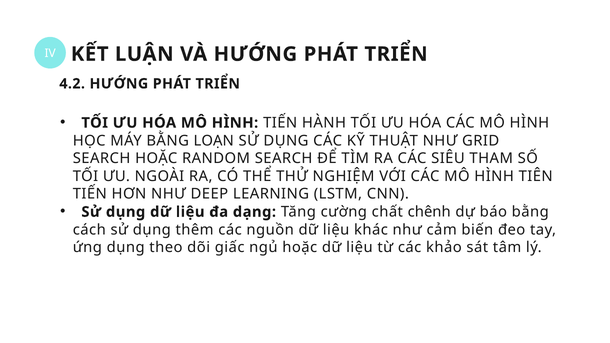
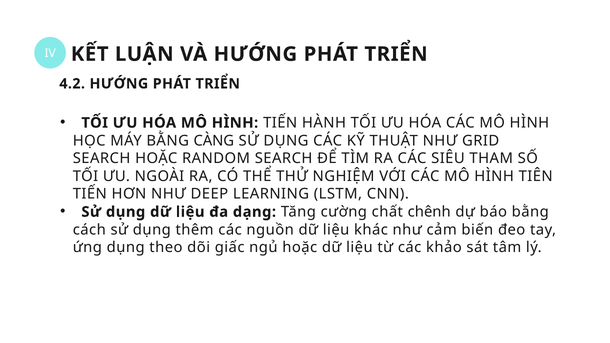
LOẠN: LOẠN -> CÀNG
